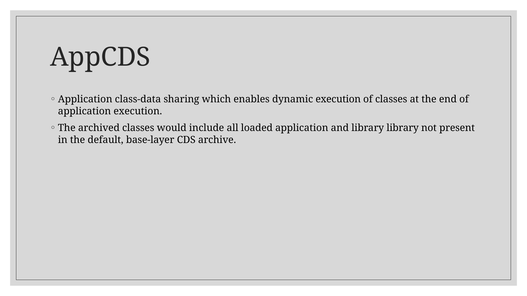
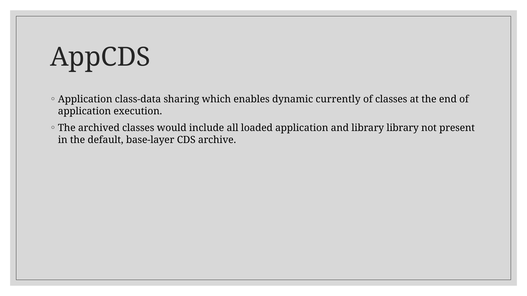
dynamic execution: execution -> currently
